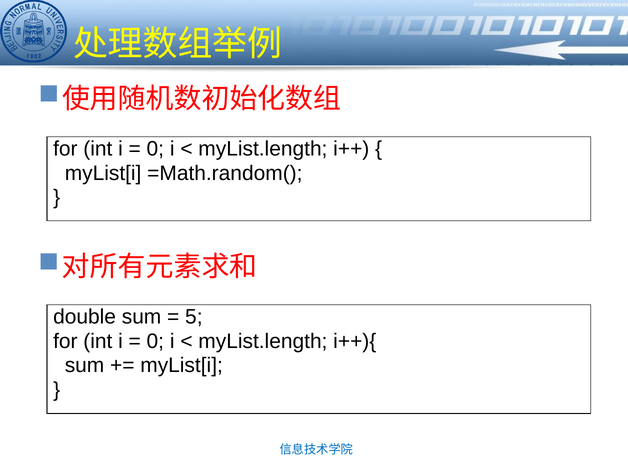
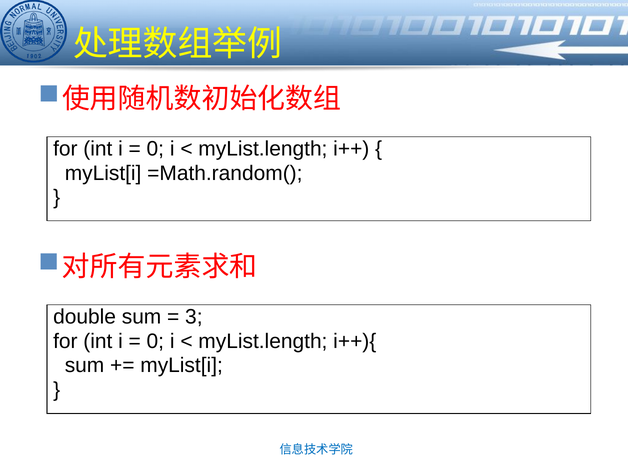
5: 5 -> 3
